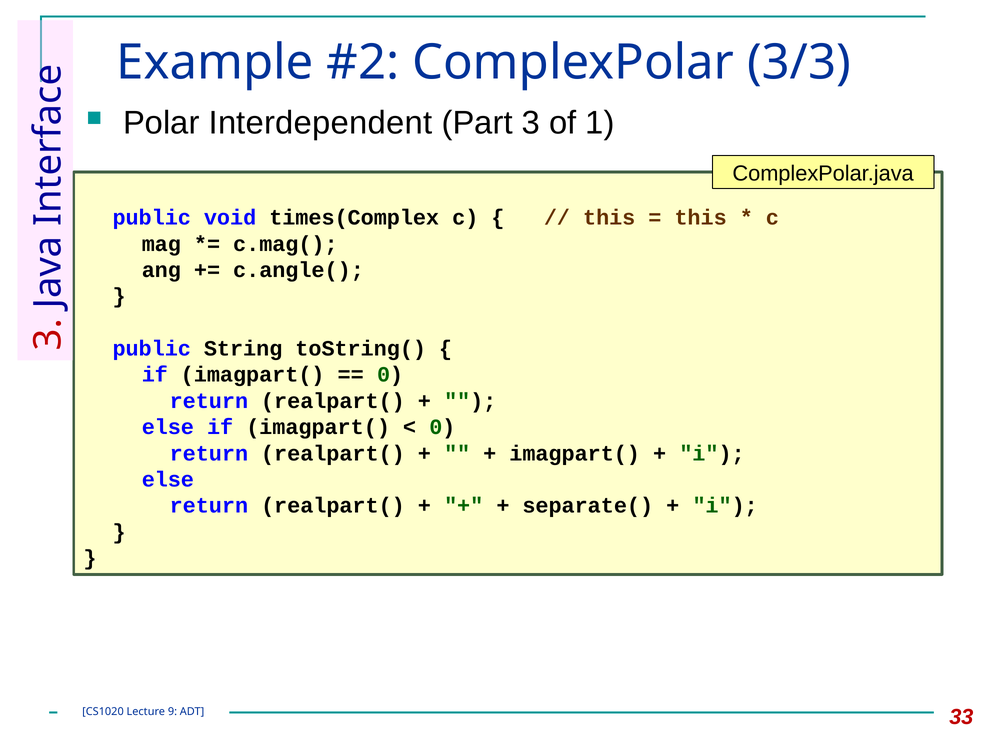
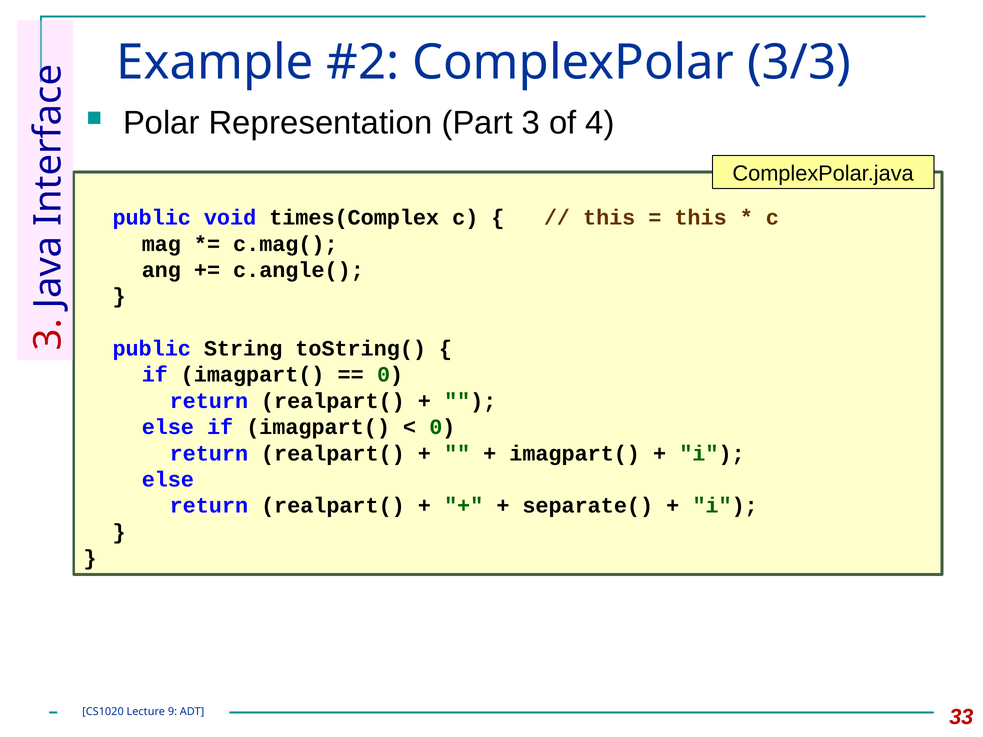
Interdependent: Interdependent -> Representation
1: 1 -> 4
